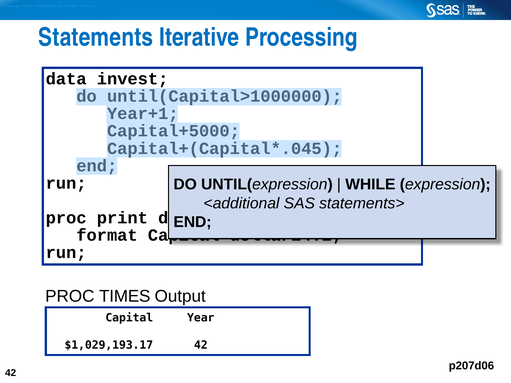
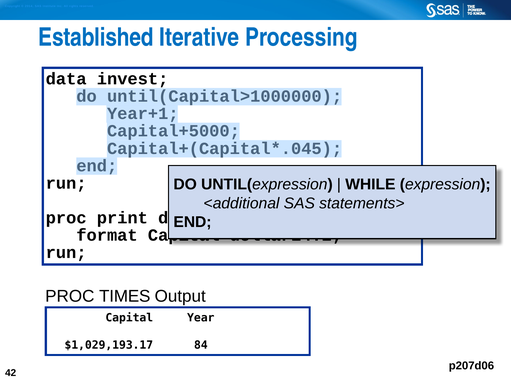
Statements: Statements -> Established
$1,029,193.17 42: 42 -> 84
